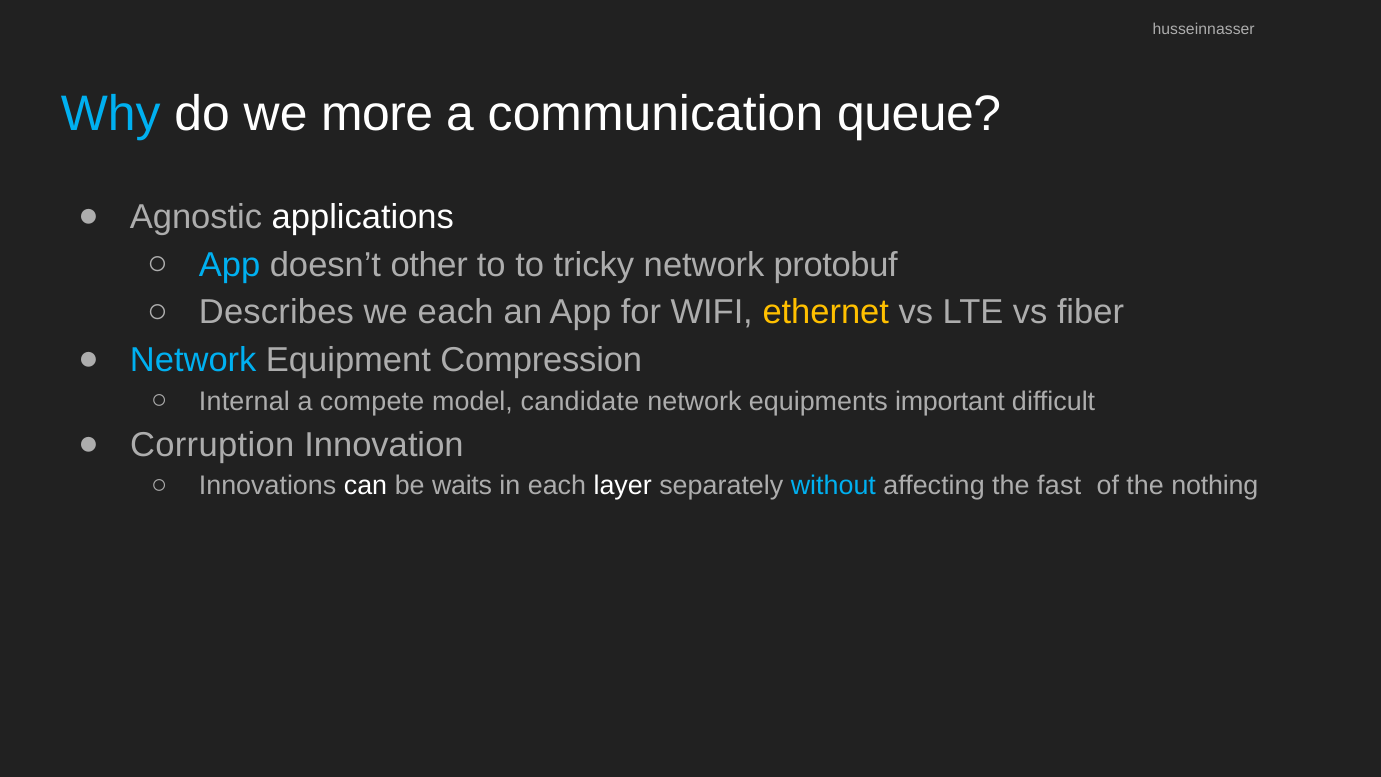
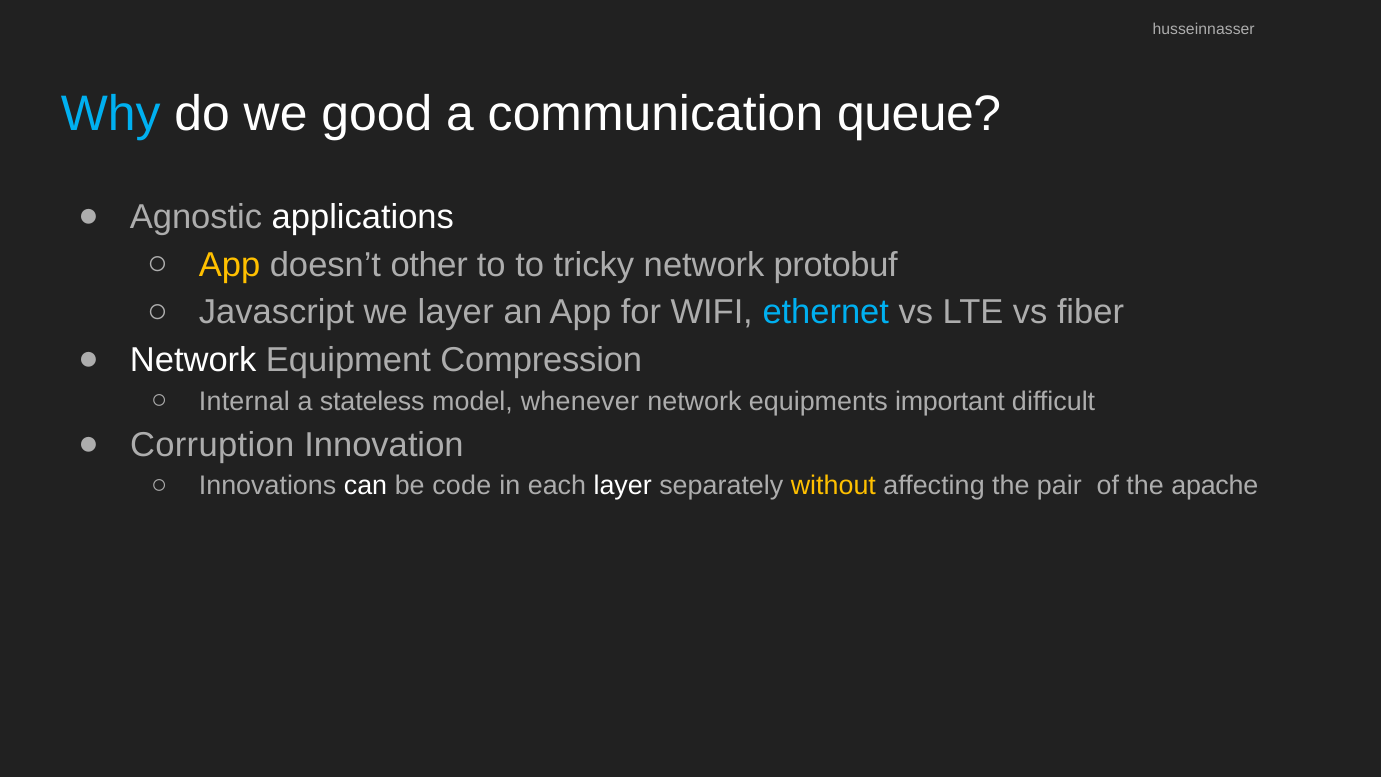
more: more -> good
App at (230, 265) colour: light blue -> yellow
Describes: Describes -> Javascript
we each: each -> layer
ethernet colour: yellow -> light blue
Network at (193, 360) colour: light blue -> white
compete: compete -> stateless
candidate: candidate -> whenever
waits: waits -> code
without colour: light blue -> yellow
fast: fast -> pair
nothing: nothing -> apache
